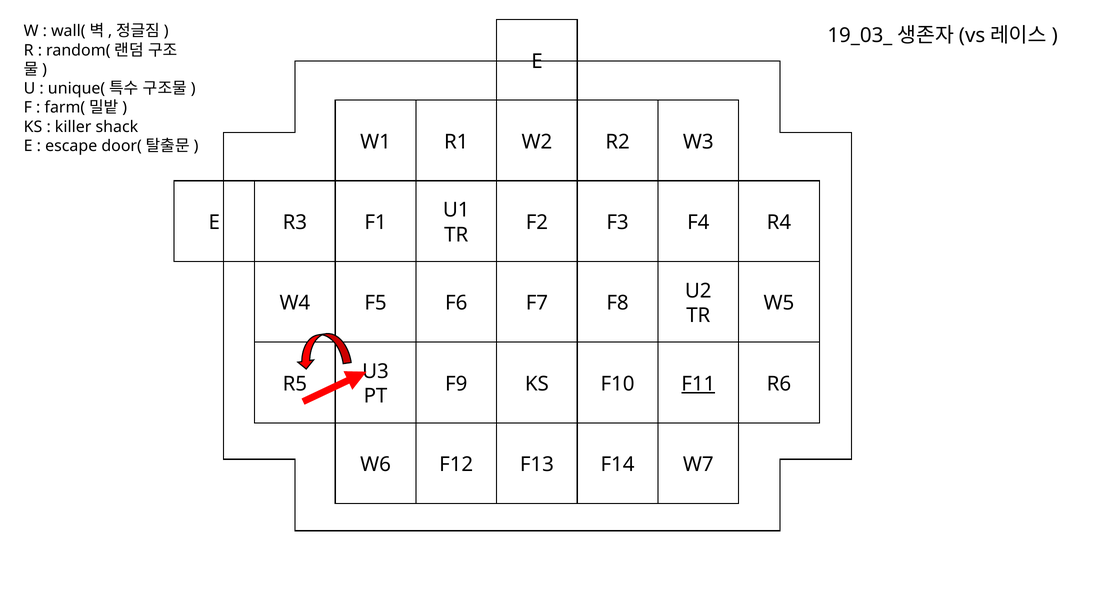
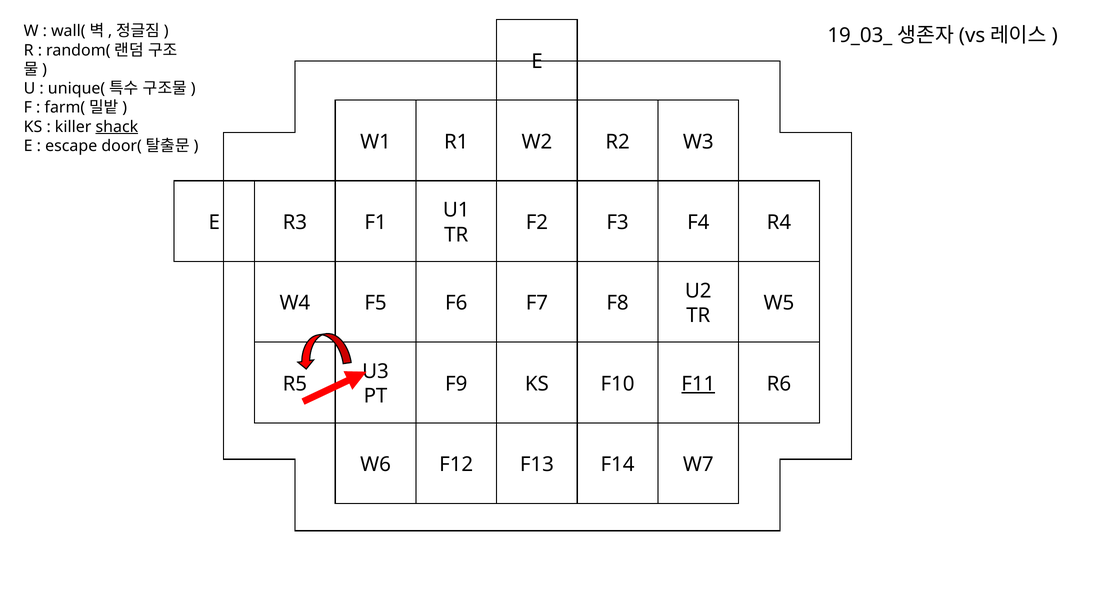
shack underline: none -> present
